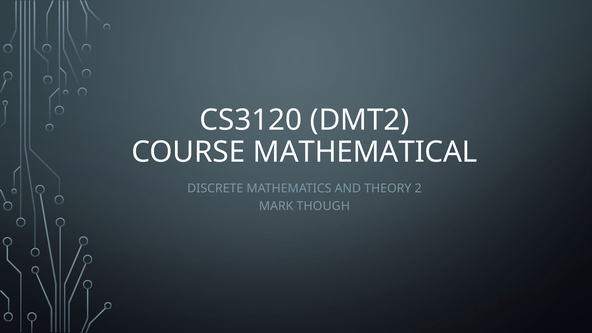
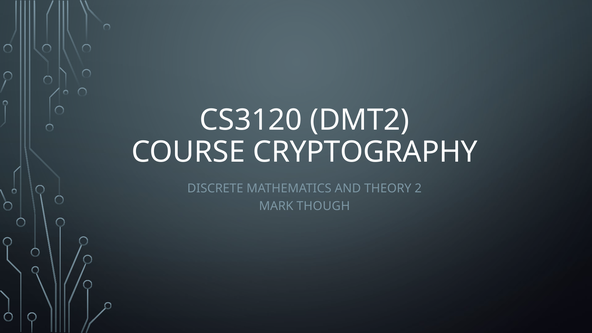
MATHEMATICAL: MATHEMATICAL -> CRYPTOGRAPHY
